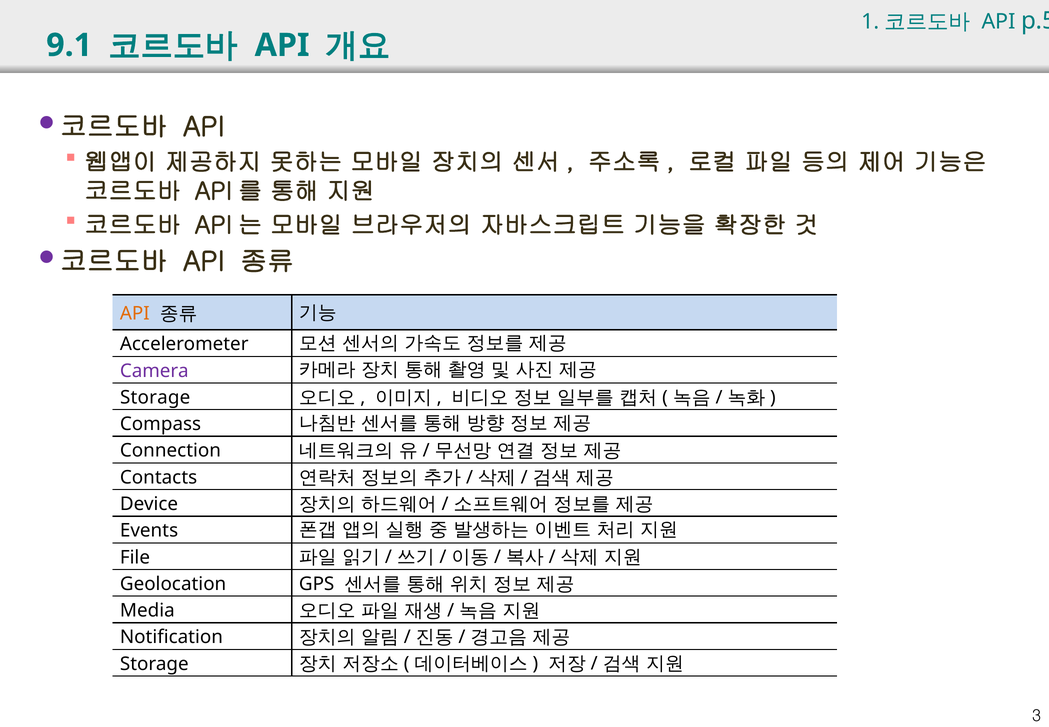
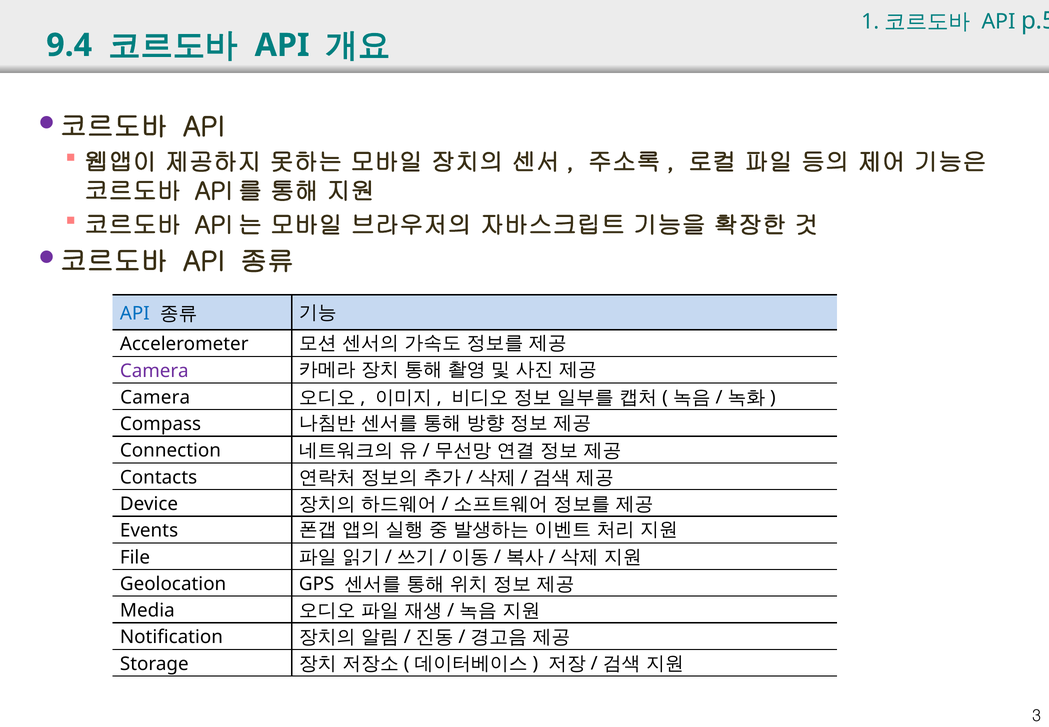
9.1: 9.1 -> 9.4
API at (135, 313) colour: orange -> blue
Storage at (155, 397): Storage -> Camera
